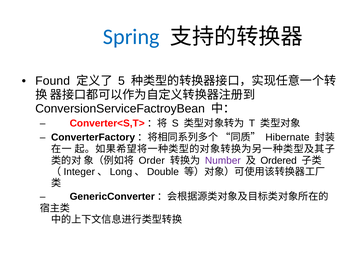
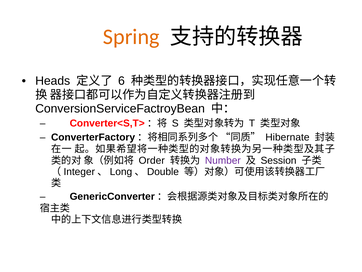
Spring colour: blue -> orange
Found: Found -> Heads
5: 5 -> 6
Ordered: Ordered -> Session
